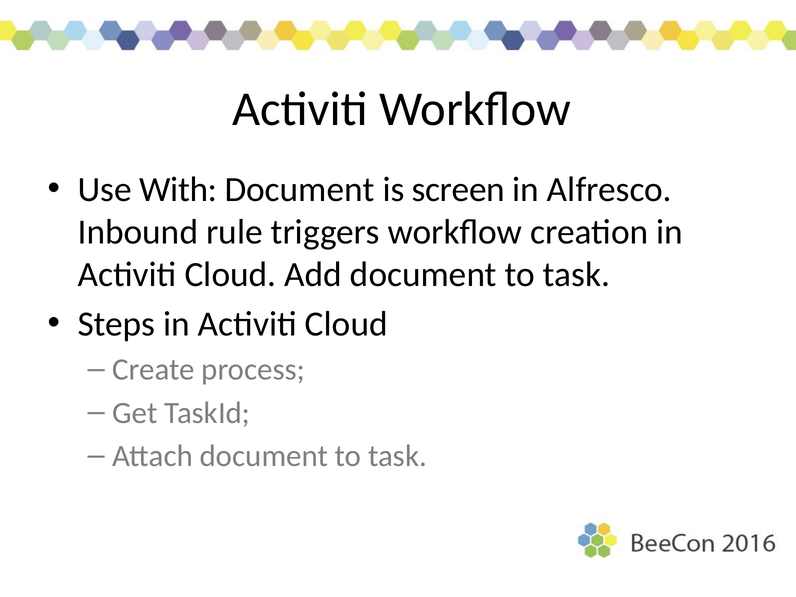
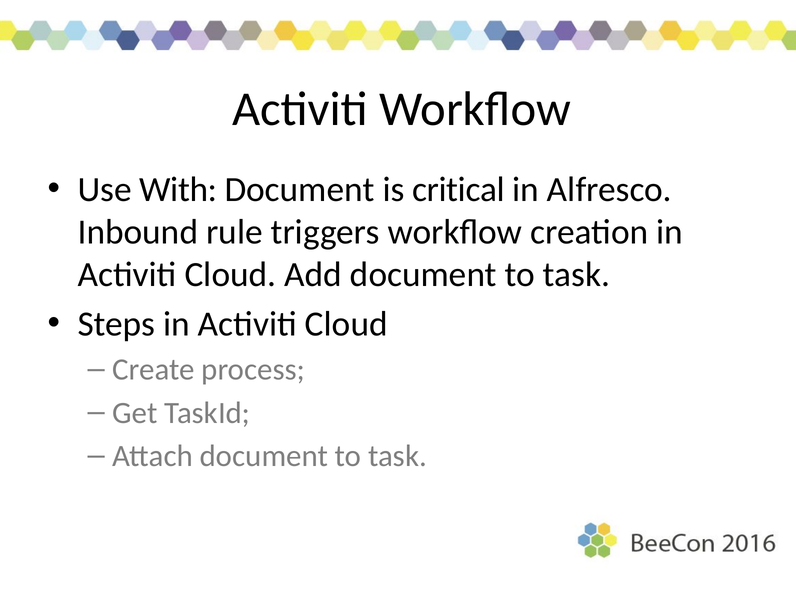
screen: screen -> critical
